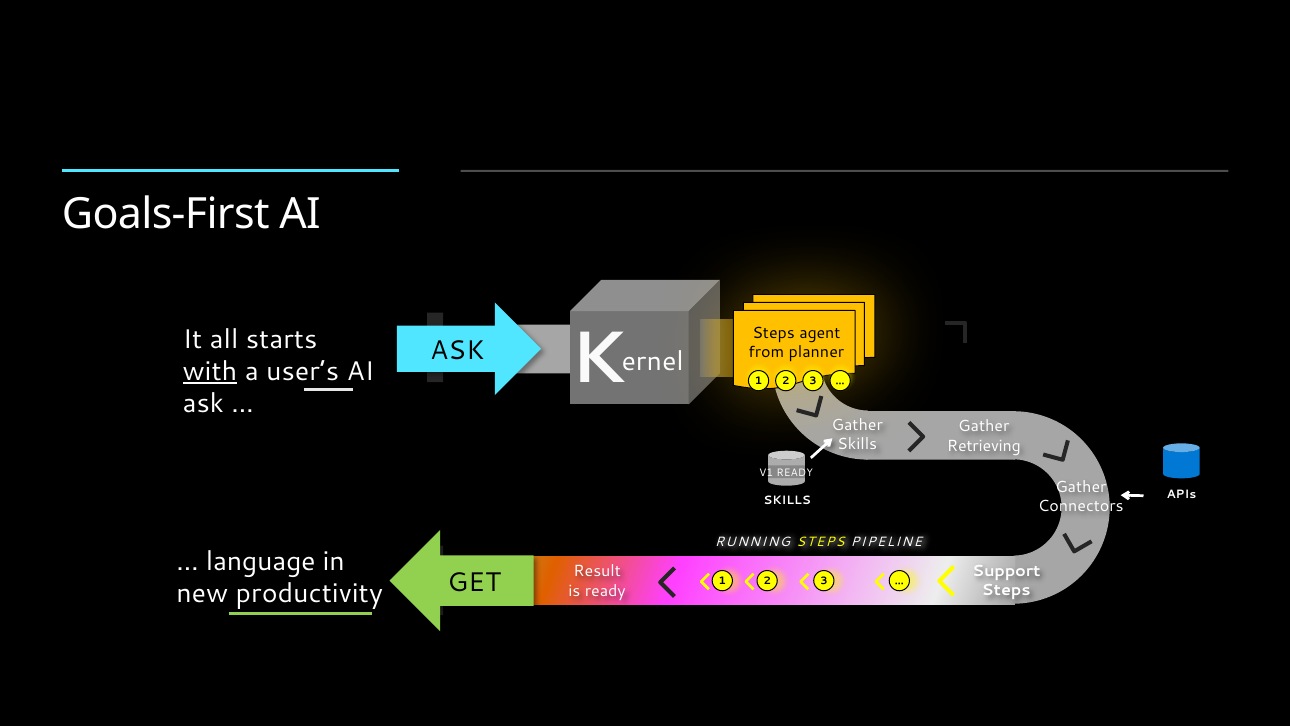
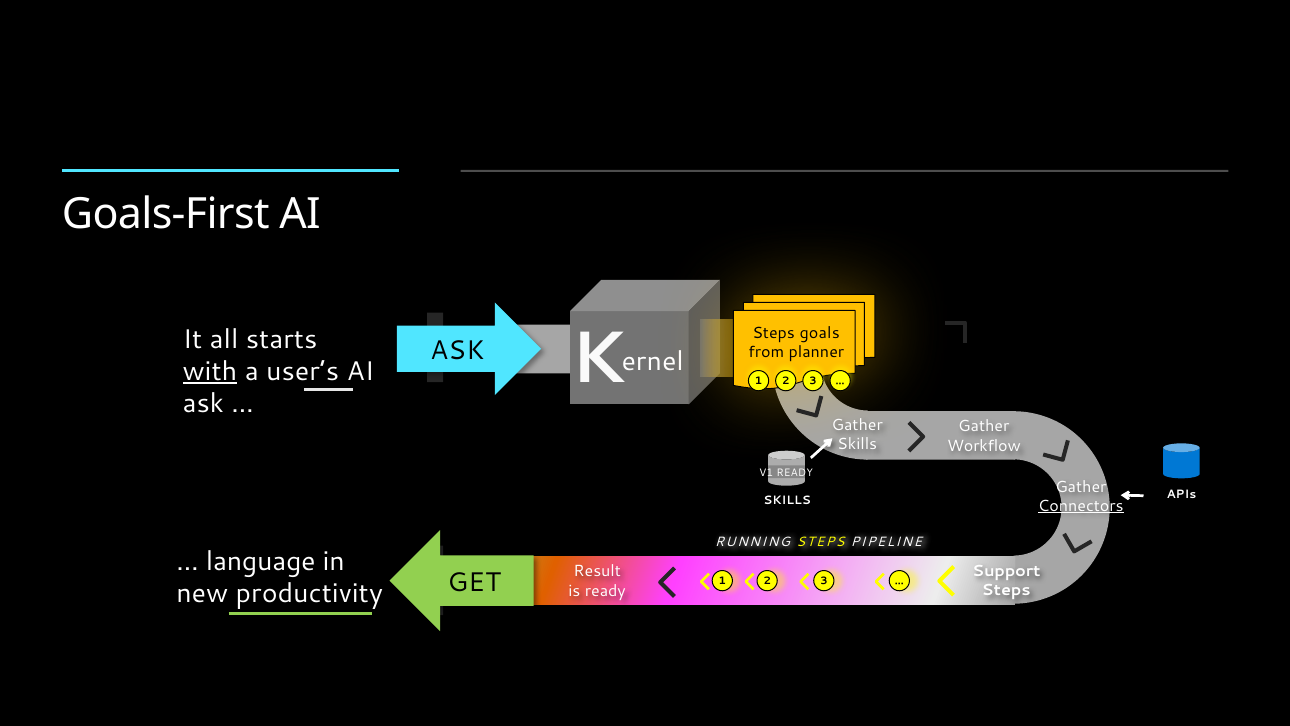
agent: agent -> goals
Retrieving: Retrieving -> Workflow
Connectors underline: none -> present
